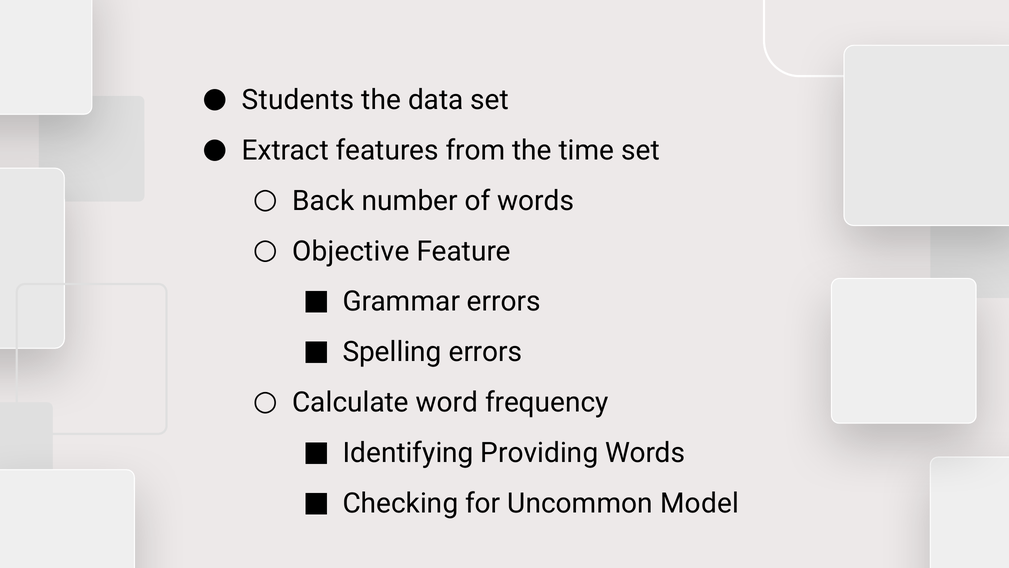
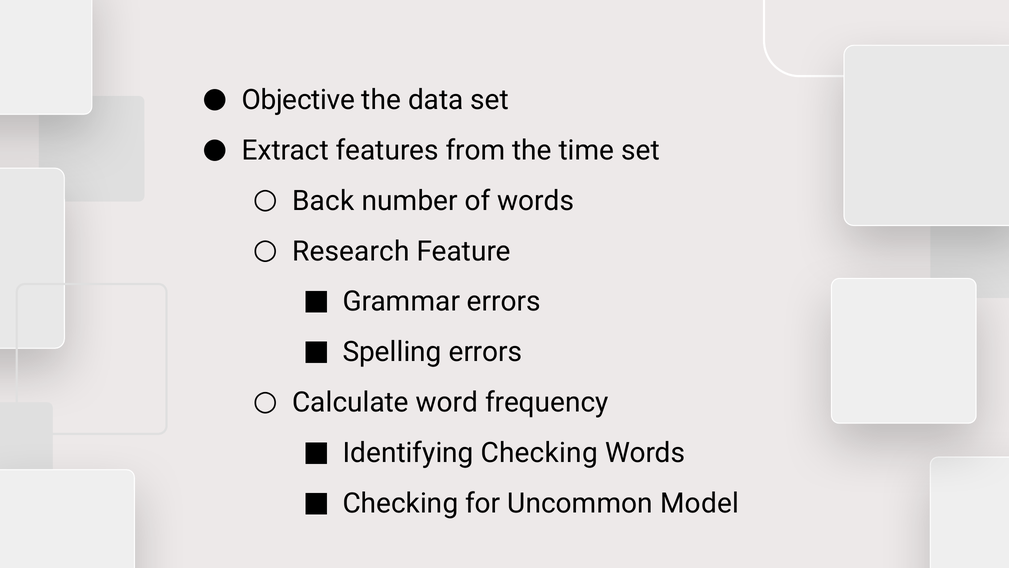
Students: Students -> Objective
Objective: Objective -> Research
Identifying Providing: Providing -> Checking
